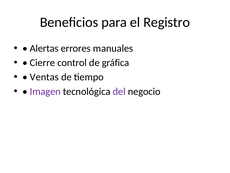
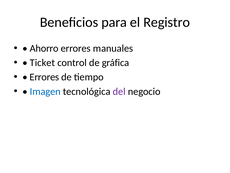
Alertas: Alertas -> Ahorro
Cierre: Cierre -> Ticket
Ventas at (44, 77): Ventas -> Errores
Imagen colour: purple -> blue
